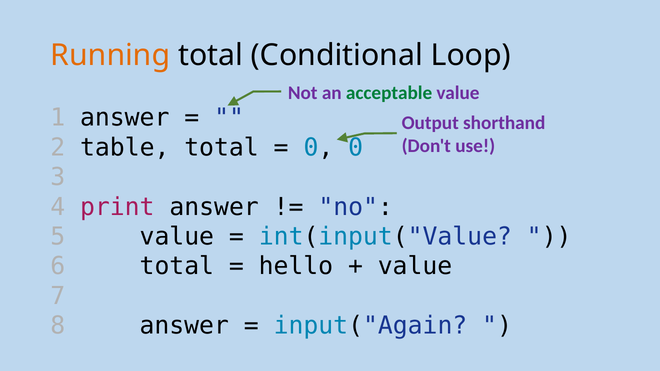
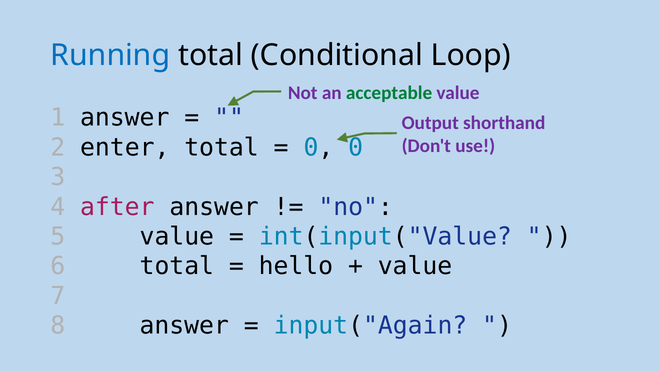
Running colour: orange -> blue
table: table -> enter
print: print -> after
